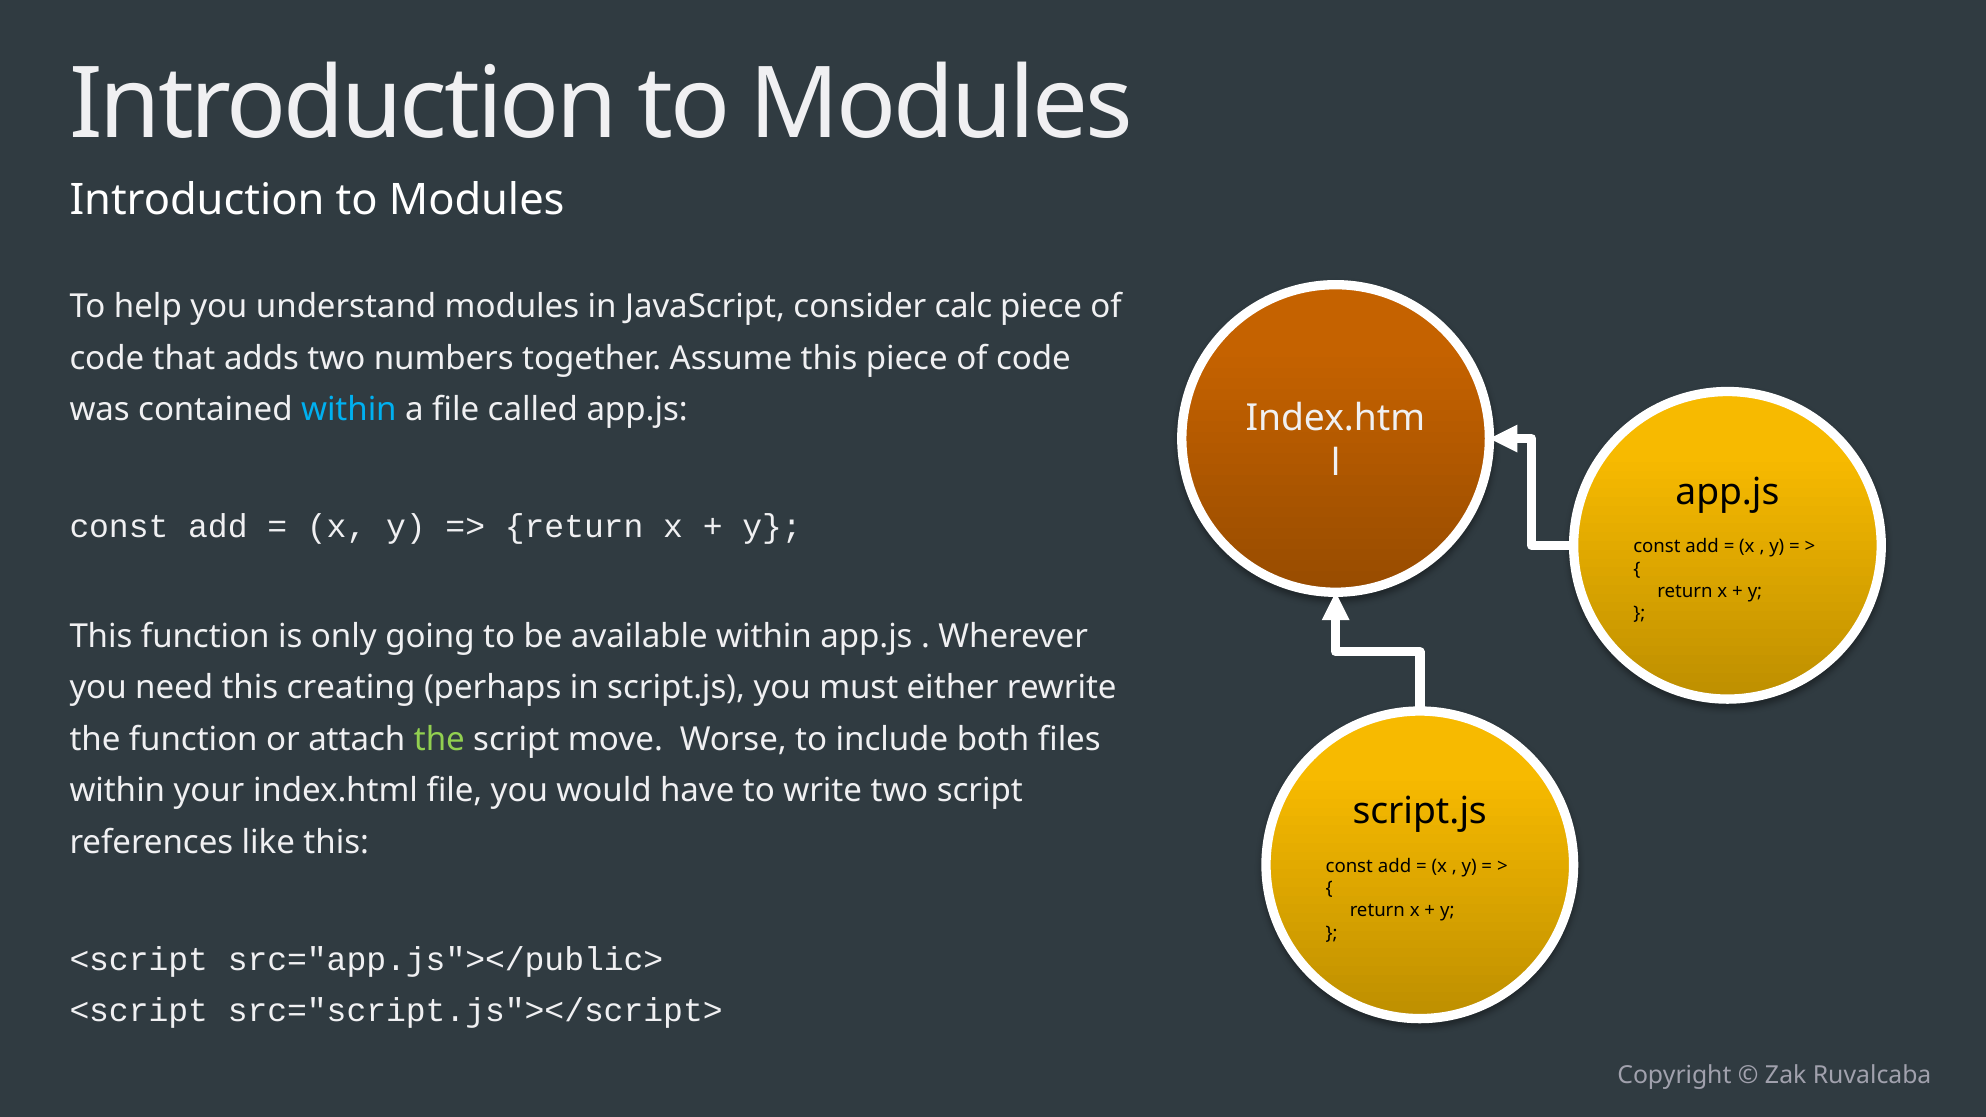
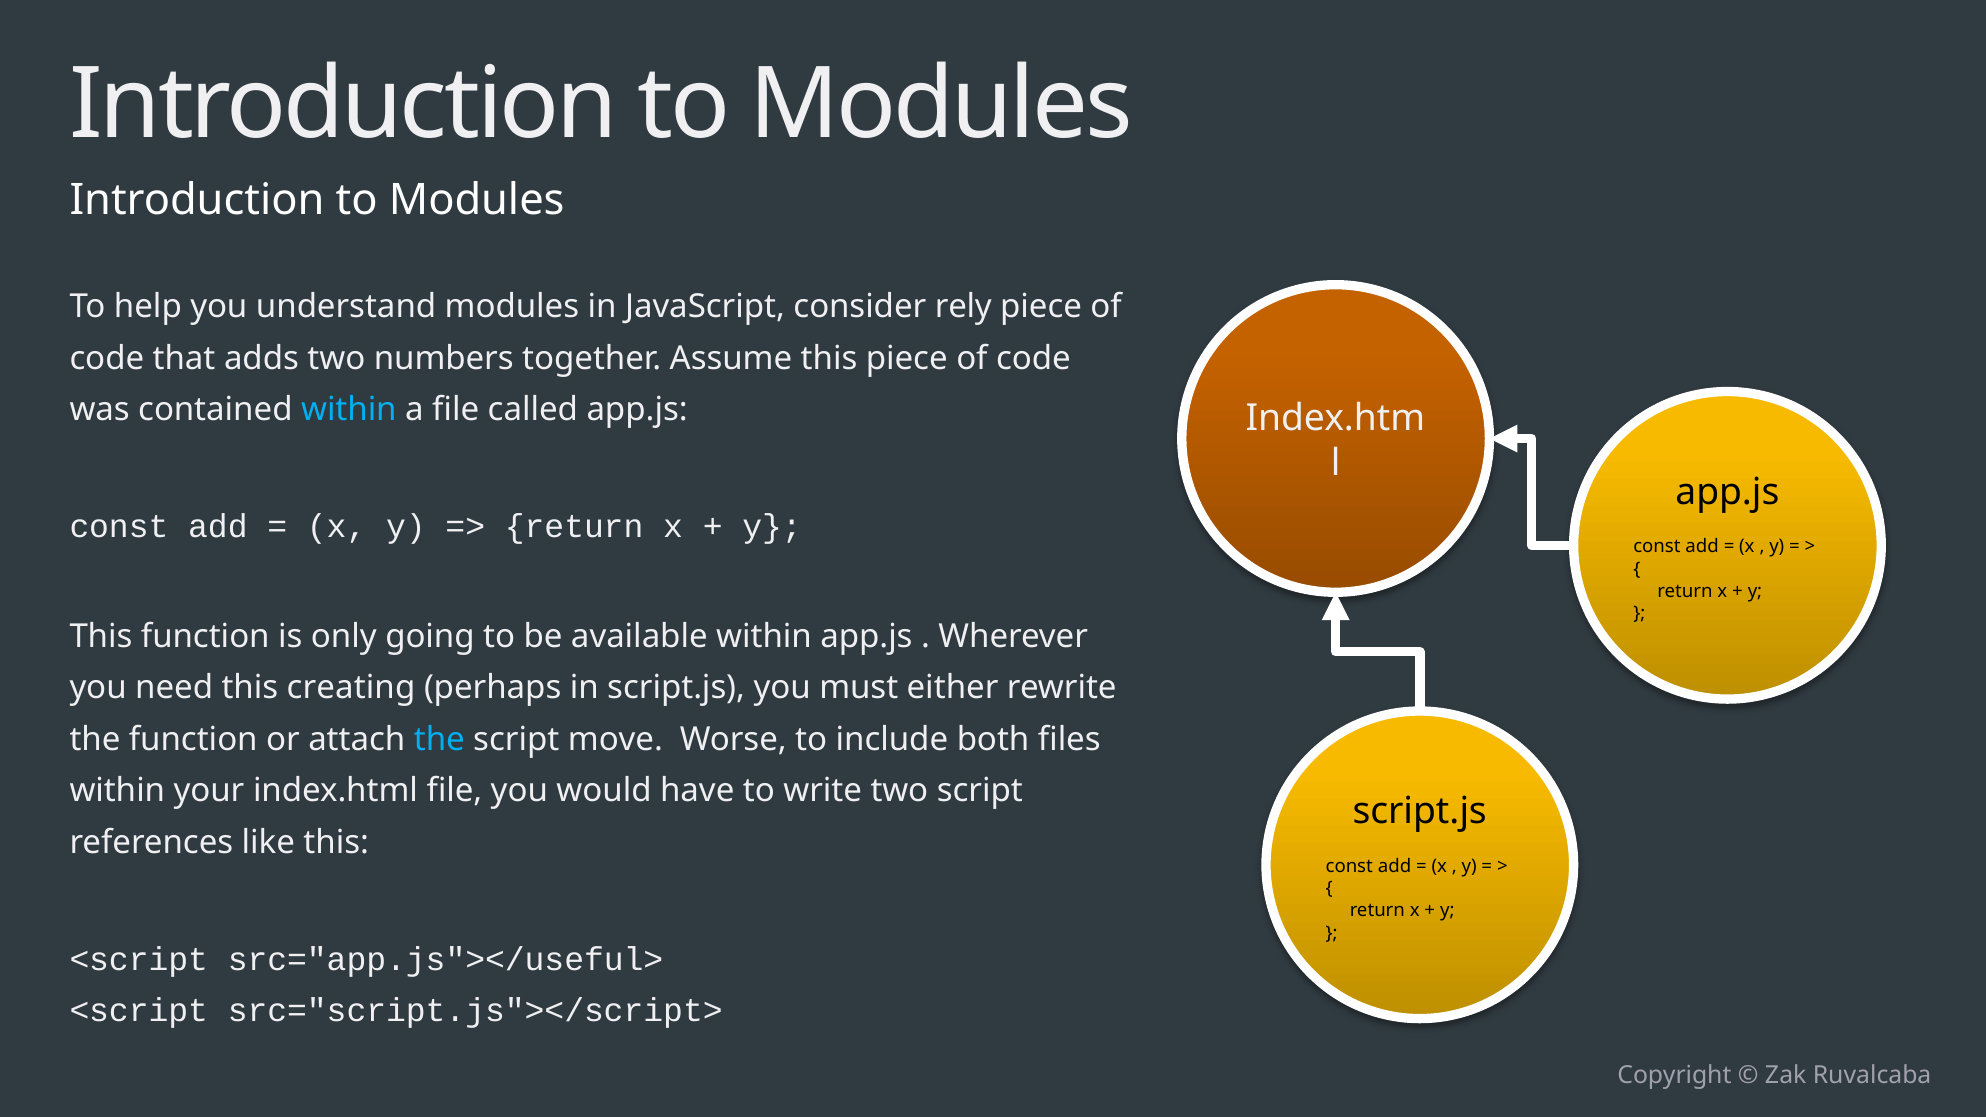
calc: calc -> rely
the at (439, 740) colour: light green -> light blue
src="app.js"></public>: src="app.js"></public> -> src="app.js"></useful>
